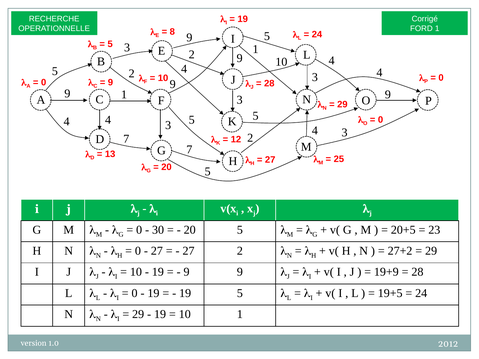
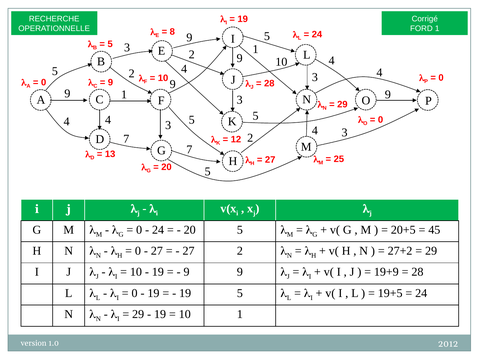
30 at (158, 230): 30 -> 24
23: 23 -> 45
